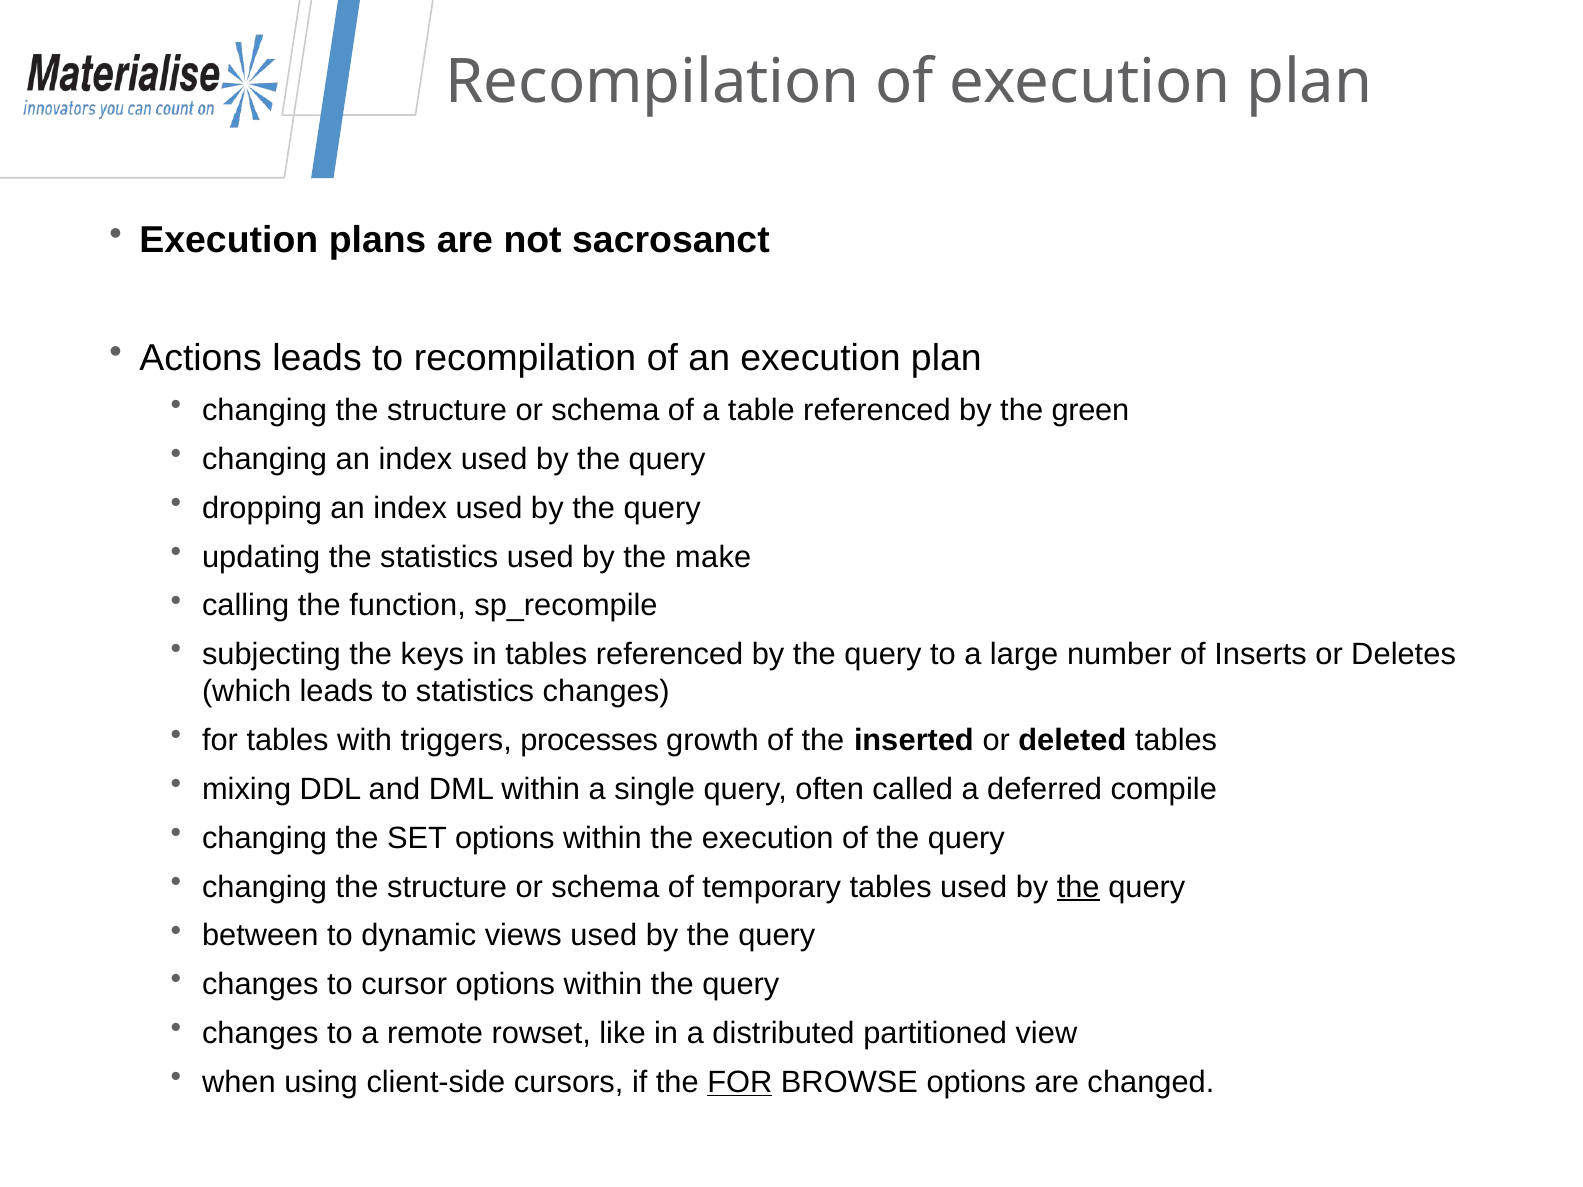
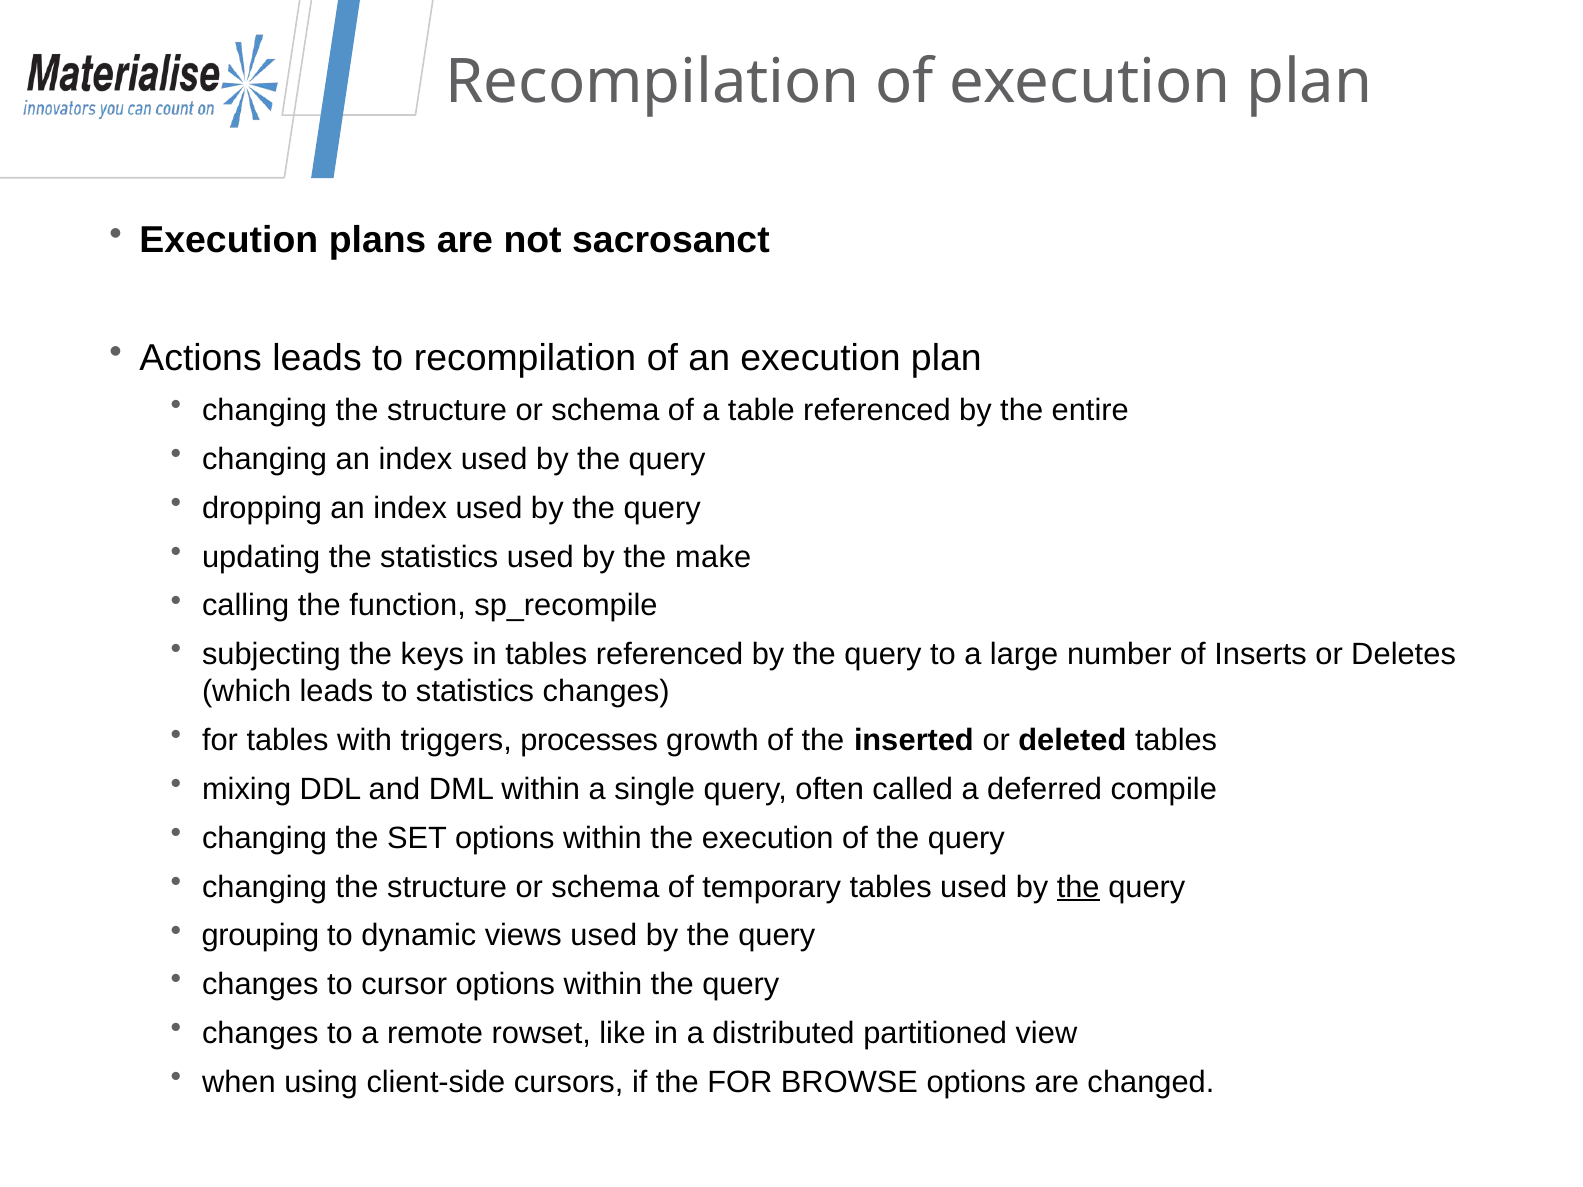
green: green -> entire
between: between -> grouping
FOR at (740, 1083) underline: present -> none
